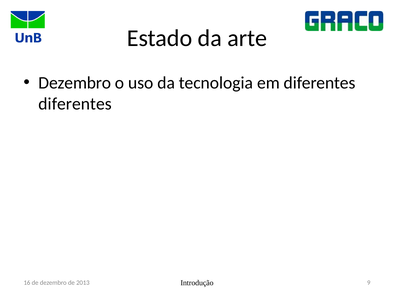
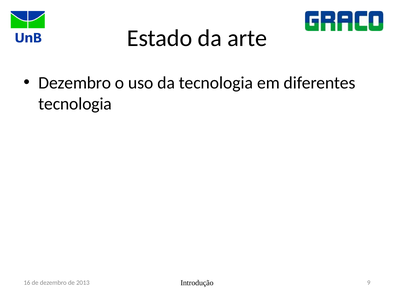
diferentes at (75, 104): diferentes -> tecnologia
